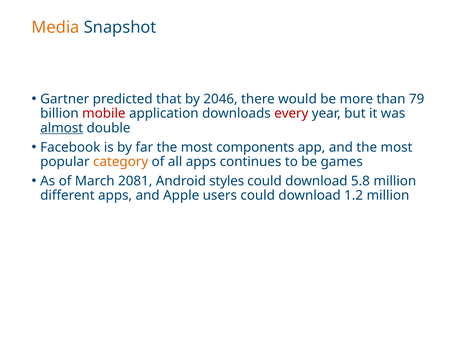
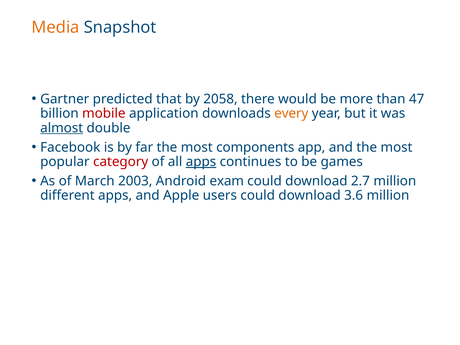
2046: 2046 -> 2058
79: 79 -> 47
every colour: red -> orange
category colour: orange -> red
apps at (201, 162) underline: none -> present
2081: 2081 -> 2003
styles: styles -> exam
5.8: 5.8 -> 2.7
1.2: 1.2 -> 3.6
